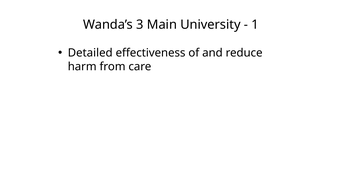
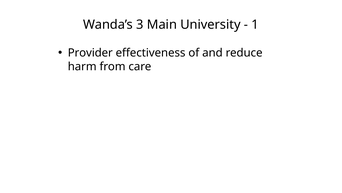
Detailed: Detailed -> Provider
